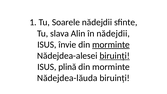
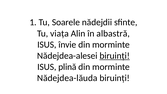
slava: slava -> viața
în nădejdii: nădejdii -> albastră
morminte at (111, 45) underline: present -> none
